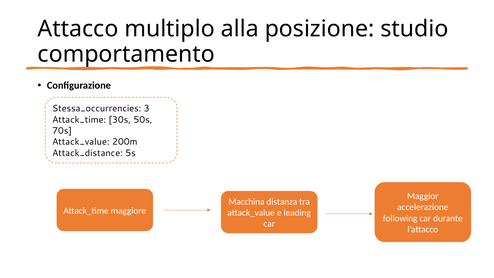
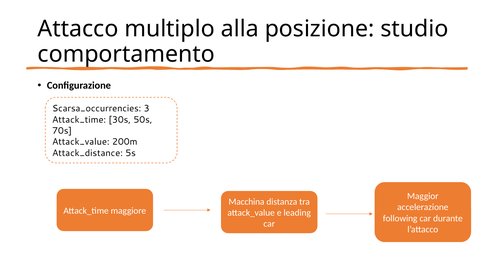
Stessa_occurrencies: Stessa_occurrencies -> Scarsa_occurrencies
